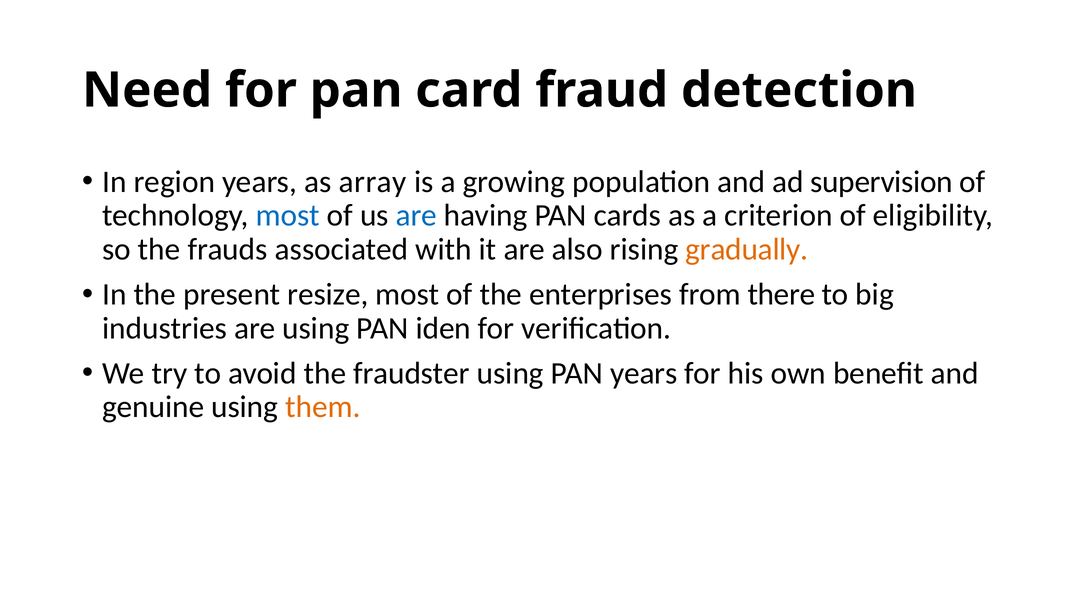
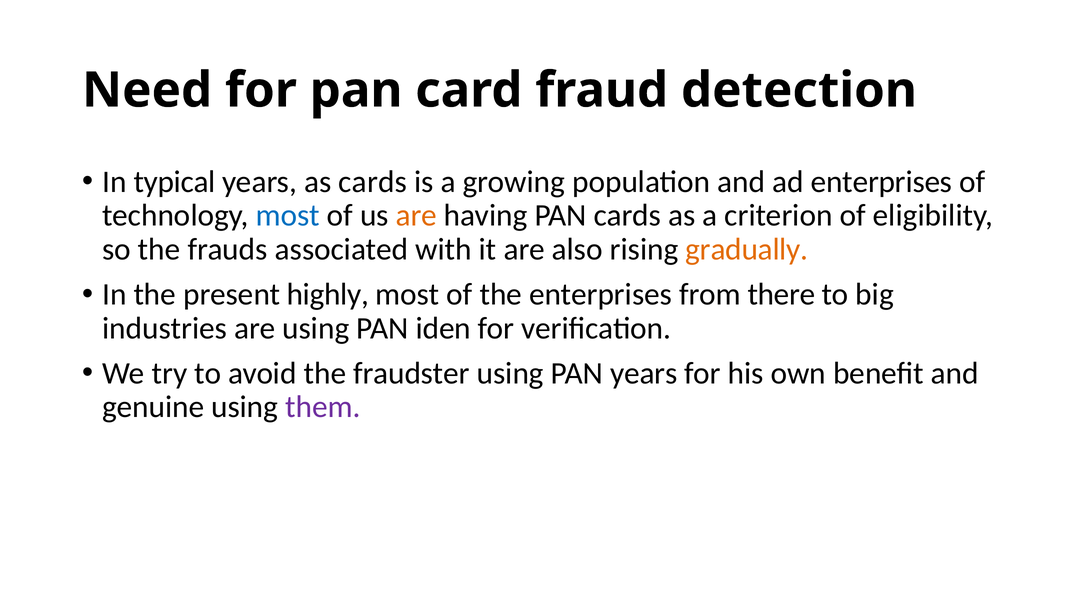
region: region -> typical
as array: array -> cards
ad supervision: supervision -> enterprises
are at (416, 216) colour: blue -> orange
resize: resize -> highly
them colour: orange -> purple
